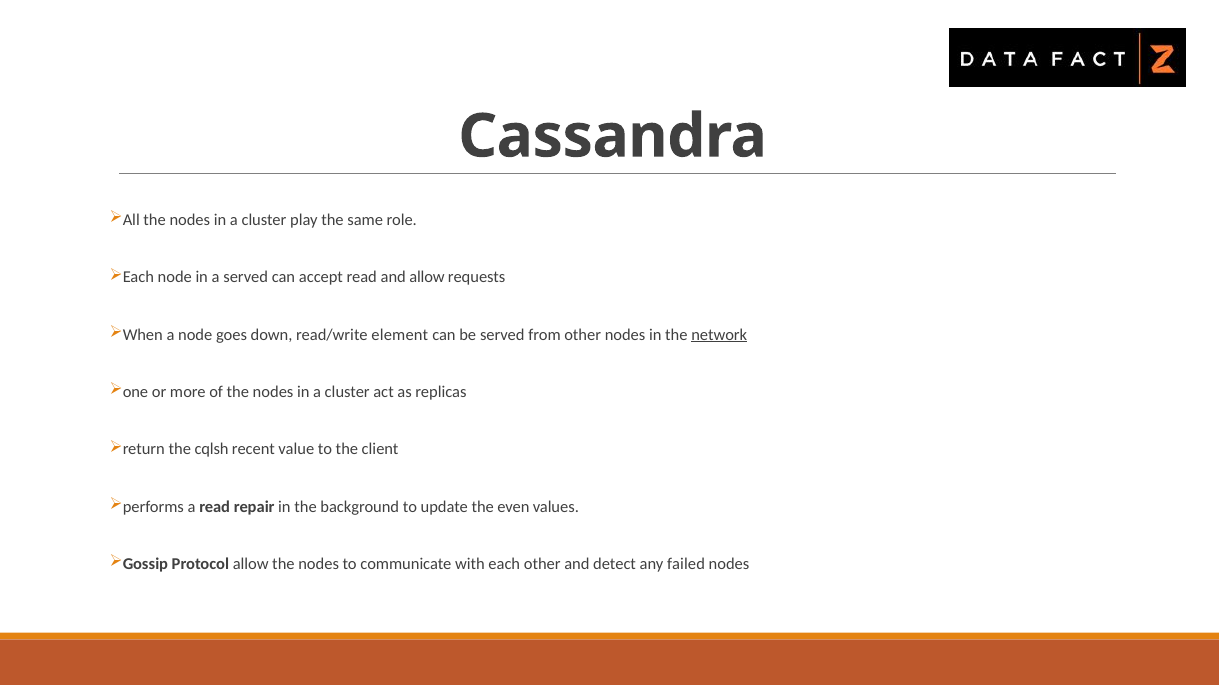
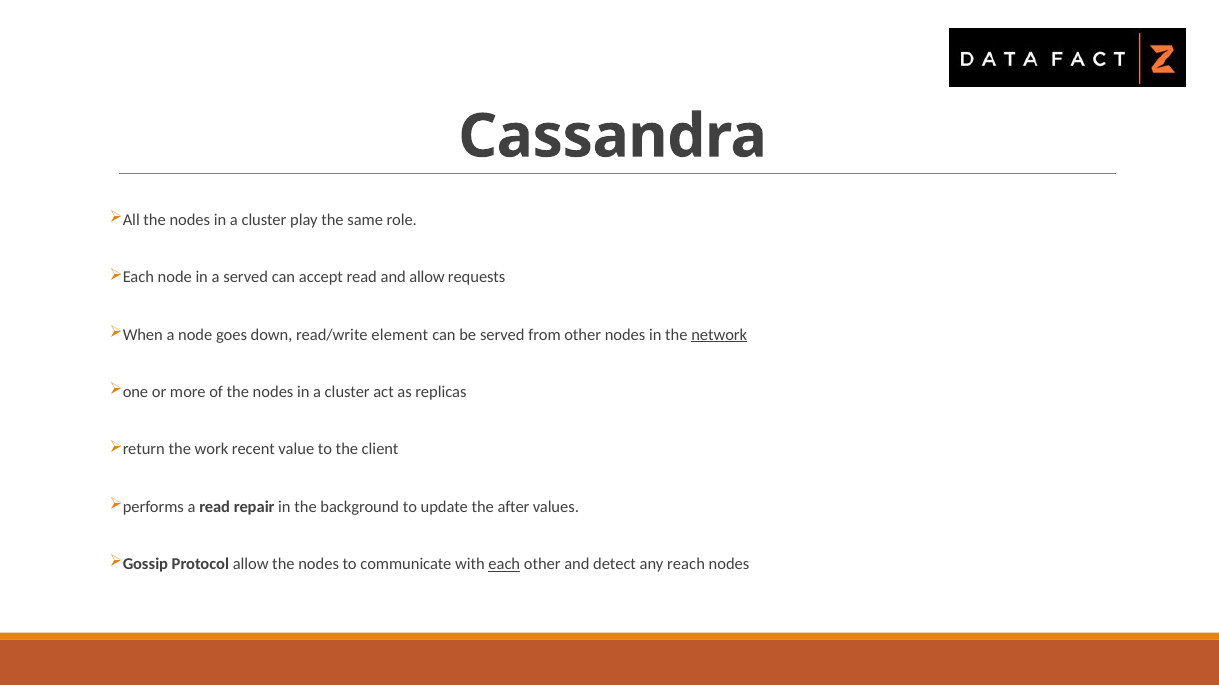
cqlsh: cqlsh -> work
even: even -> after
each underline: none -> present
failed: failed -> reach
